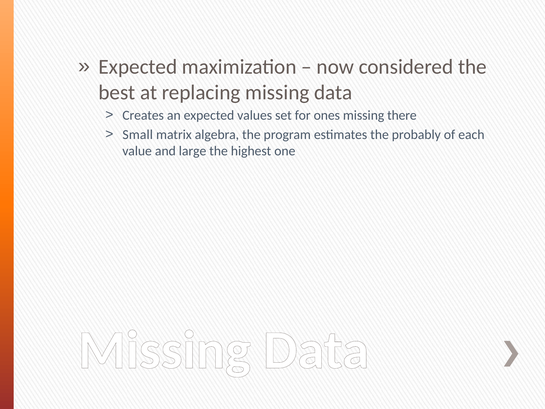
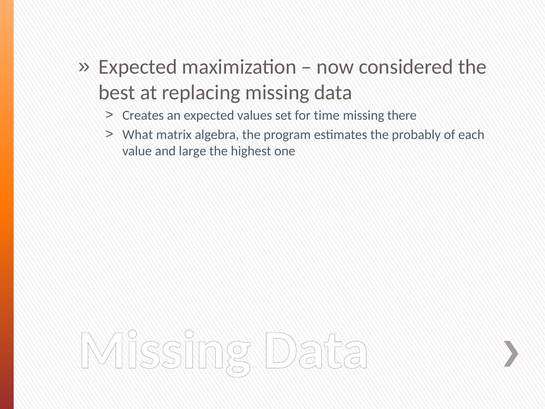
ones: ones -> time
Small: Small -> What
